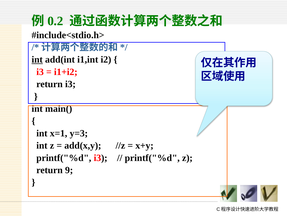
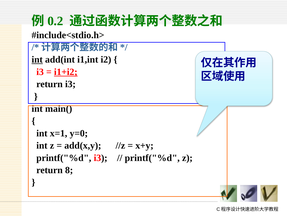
i1+i2 underline: none -> present
y=3: y=3 -> y=0
9: 9 -> 8
